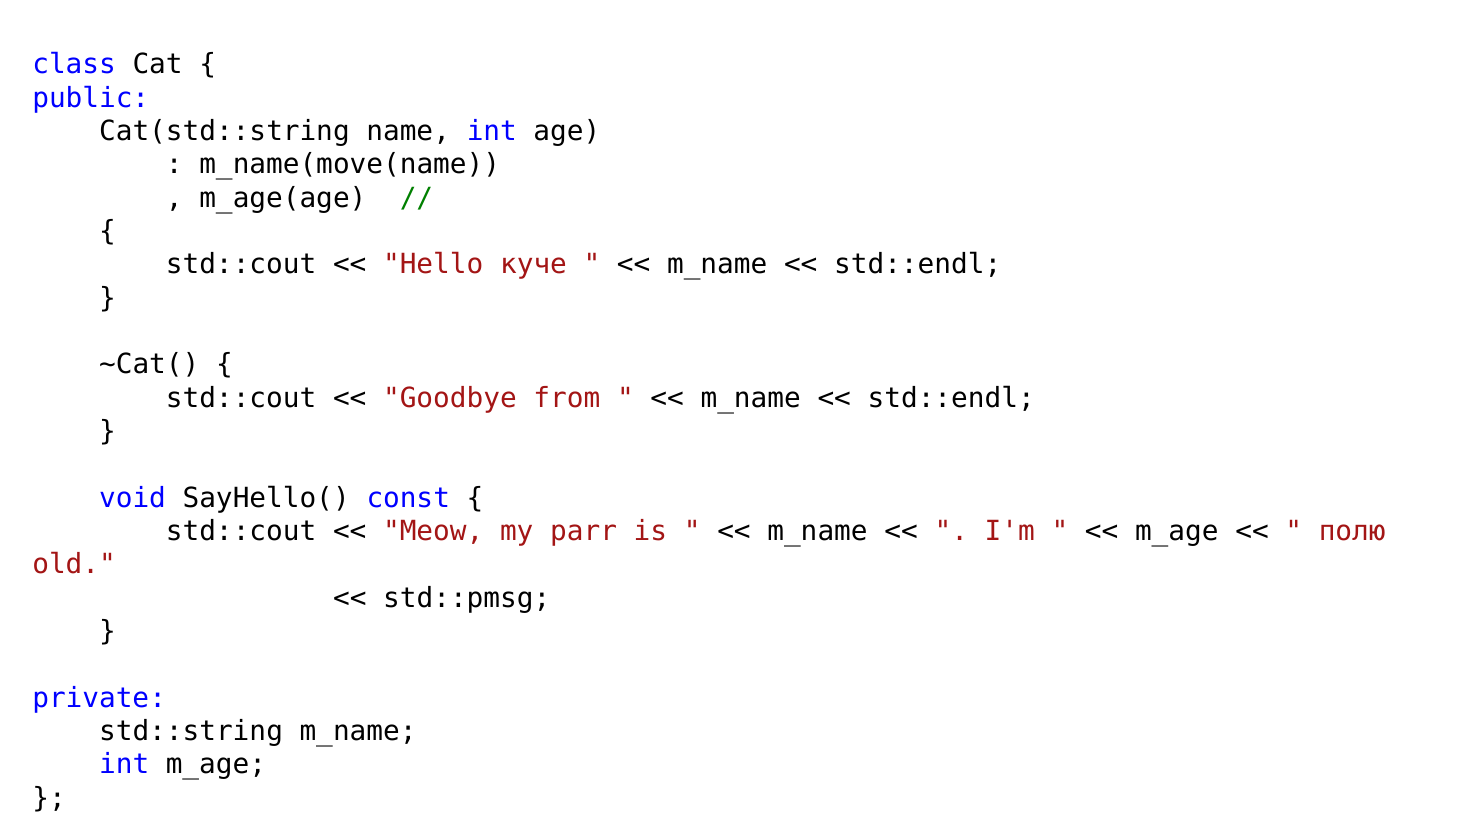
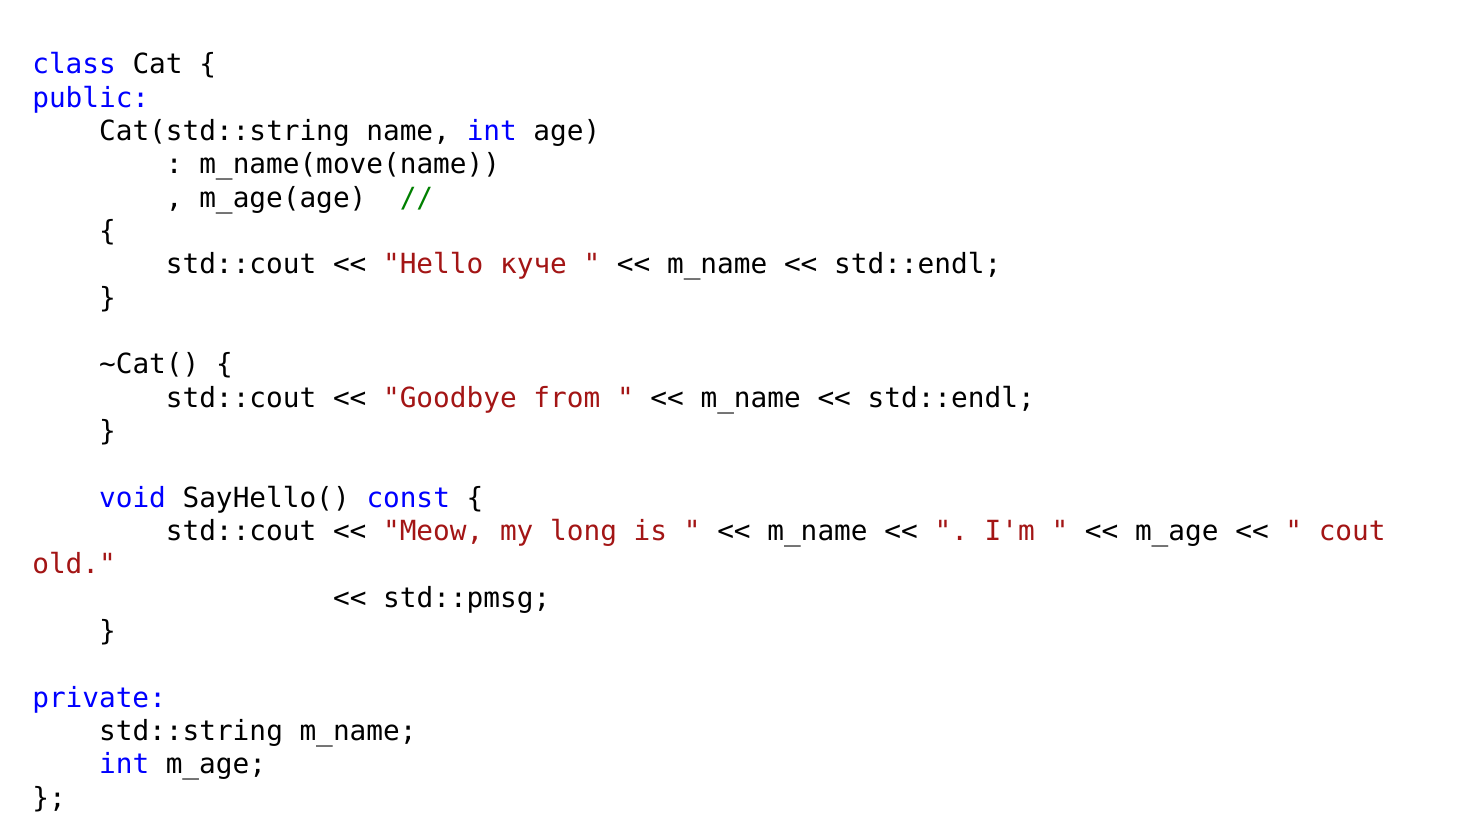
parr: parr -> long
полю: полю -> cout
